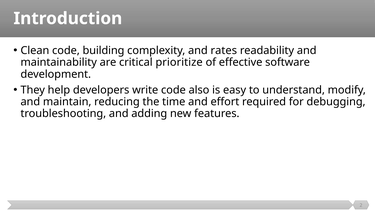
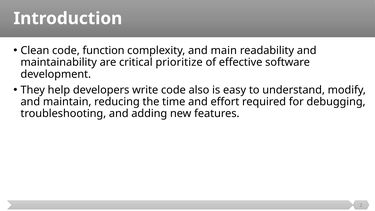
building: building -> function
rates: rates -> main
